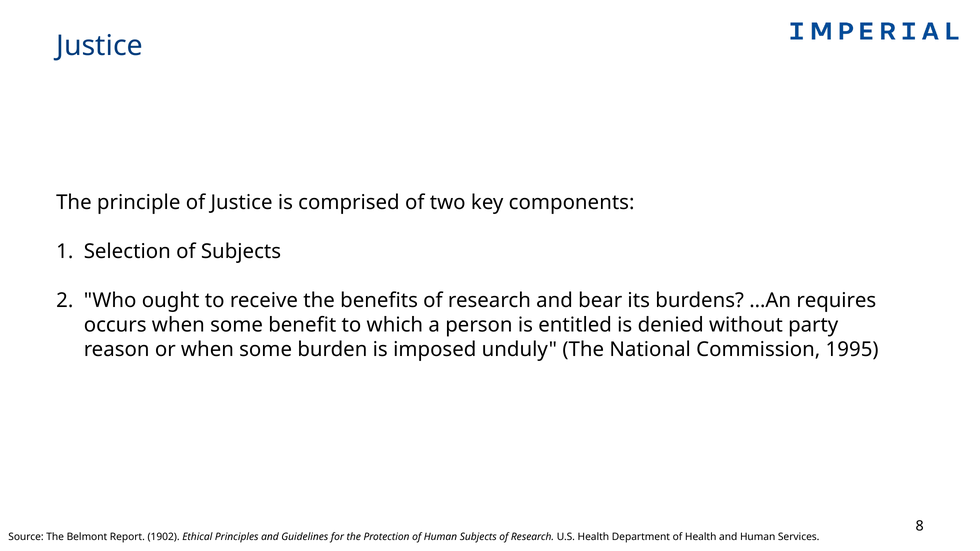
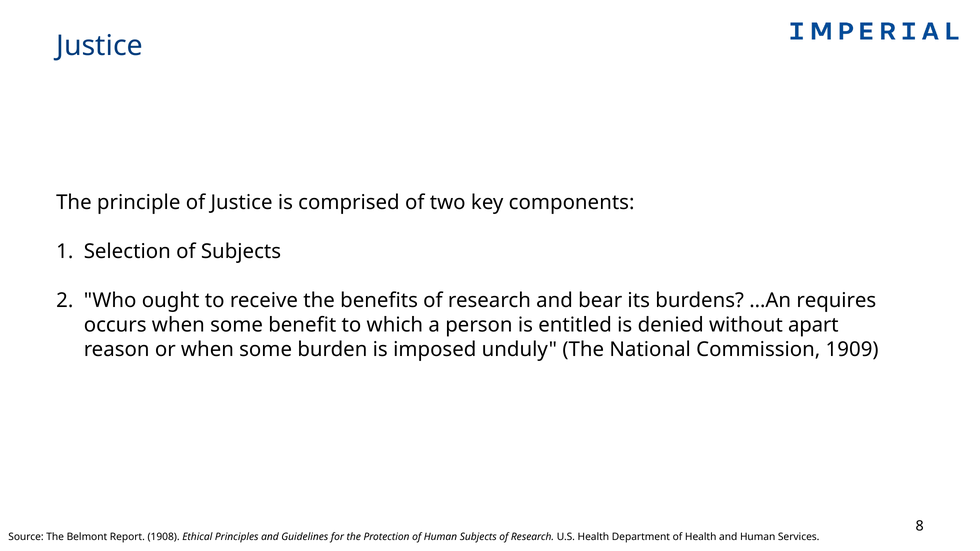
party: party -> apart
1995: 1995 -> 1909
1902: 1902 -> 1908
